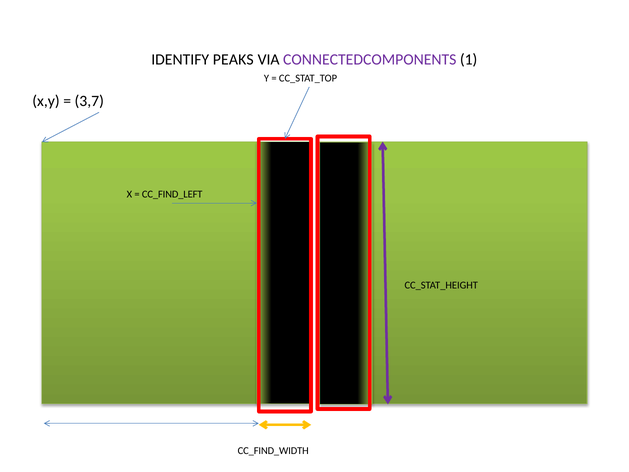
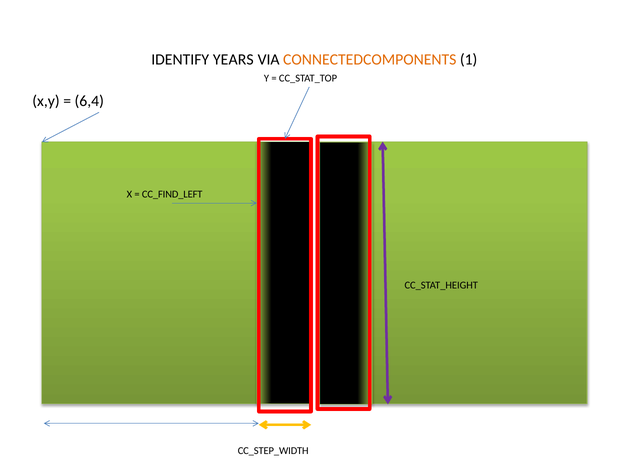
PEAKS: PEAKS -> YEARS
CONNECTEDCOMPONENTS colour: purple -> orange
3,7: 3,7 -> 6,4
CC_FIND_WIDTH: CC_FIND_WIDTH -> CC_STEP_WIDTH
